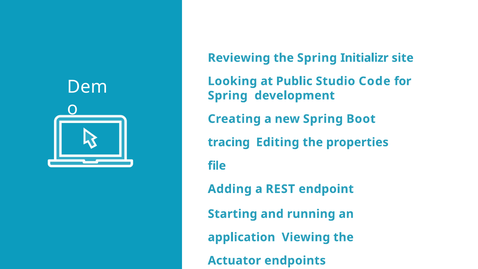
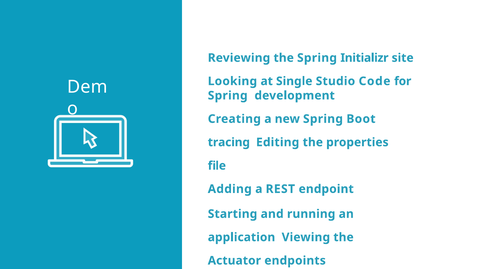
Public: Public -> Single
